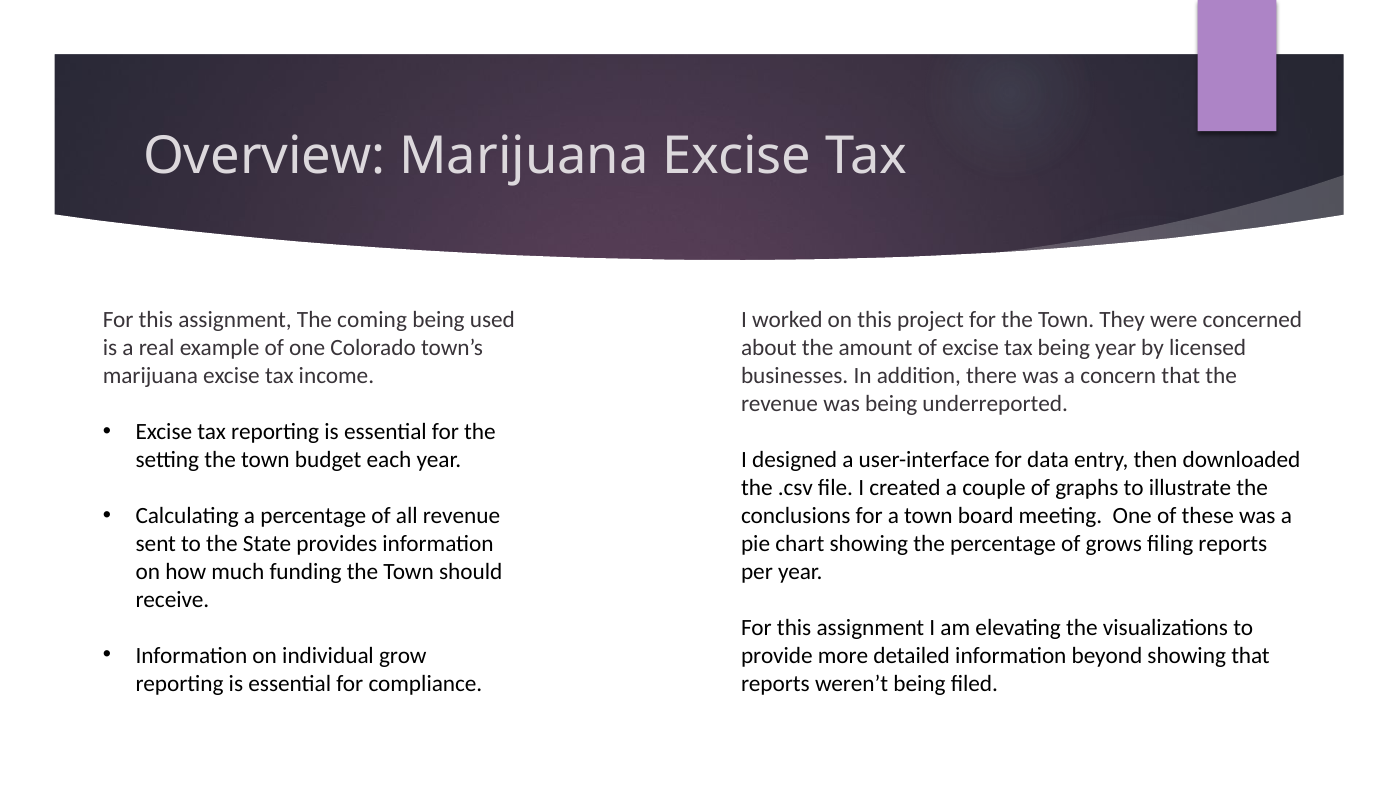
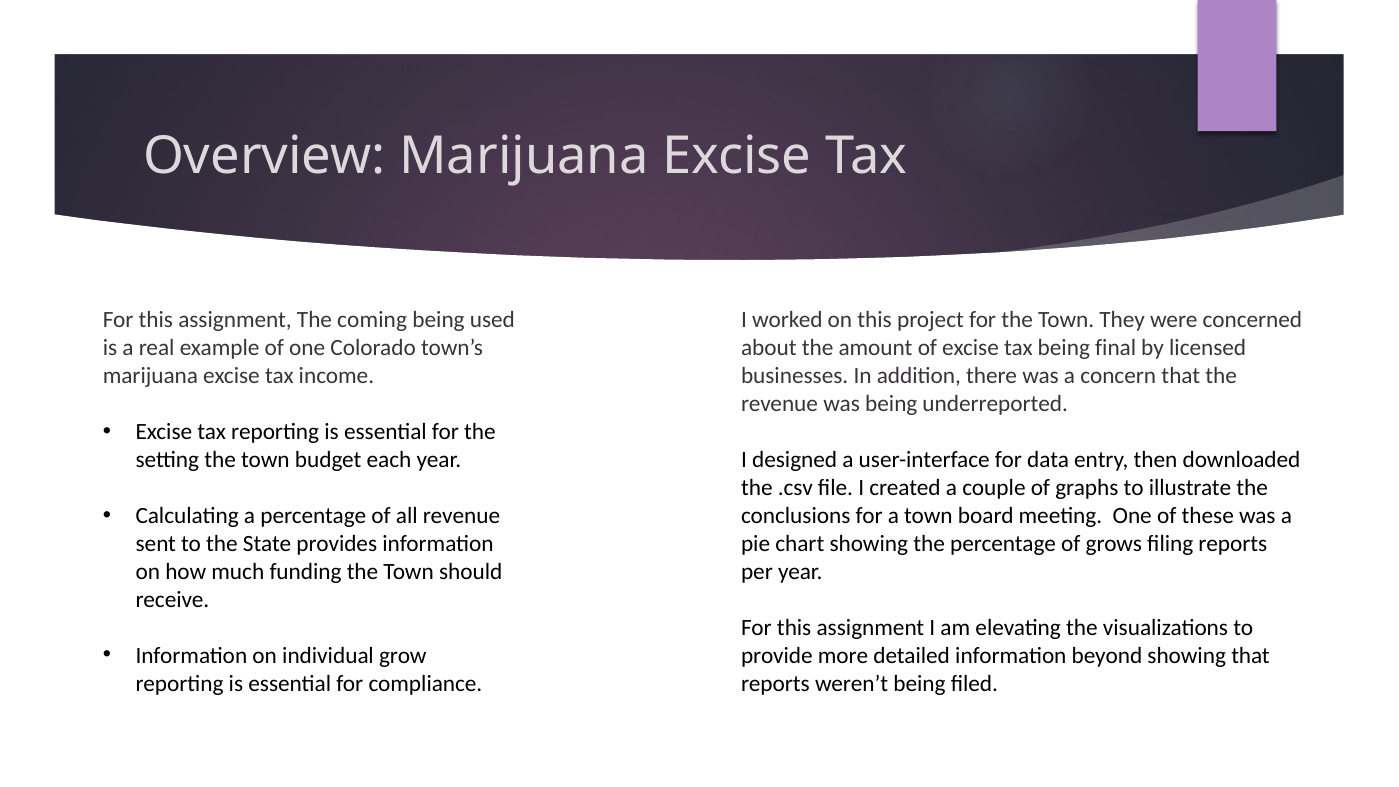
being year: year -> final
